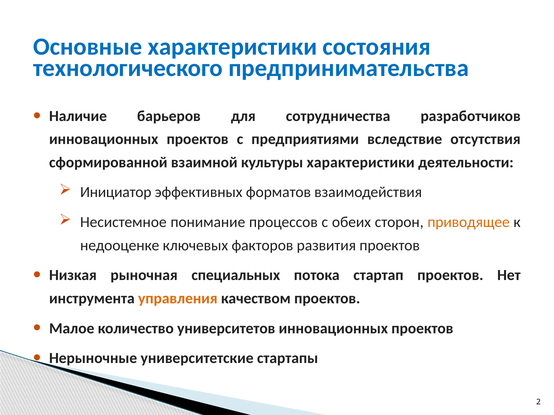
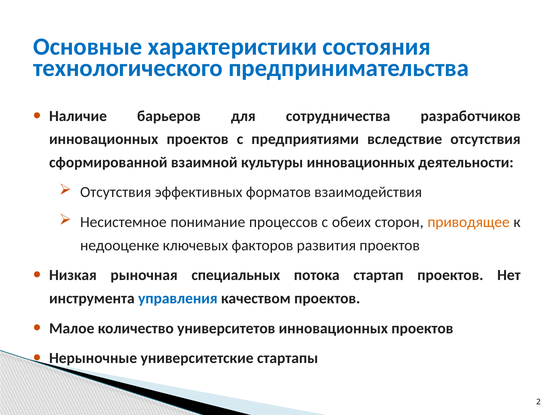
культуры характеристики: характеристики -> инновационных
Инициатор at (116, 192): Инициатор -> Отсутствия
управления colour: orange -> blue
